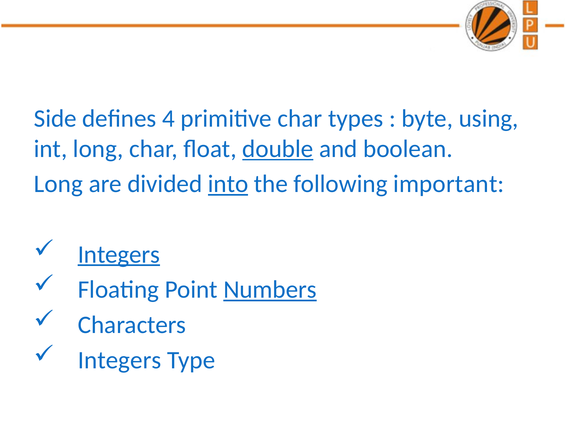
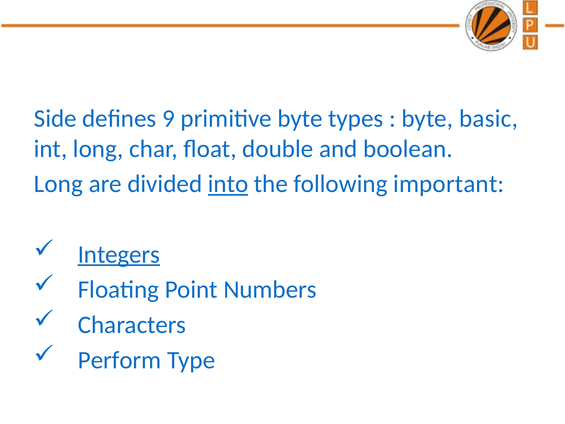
4: 4 -> 9
primitive char: char -> byte
using: using -> basic
double underline: present -> none
Numbers underline: present -> none
Integers at (120, 360): Integers -> Perform
